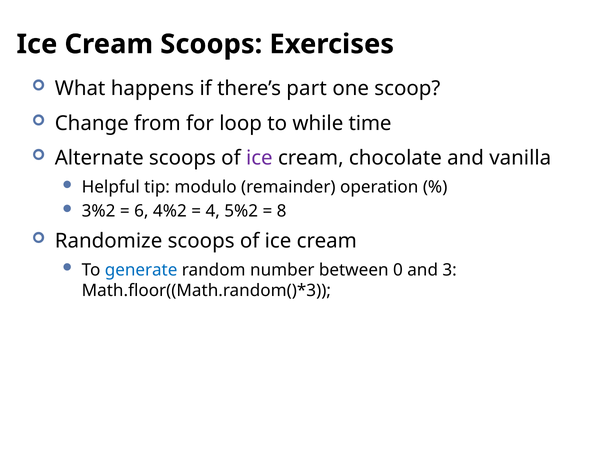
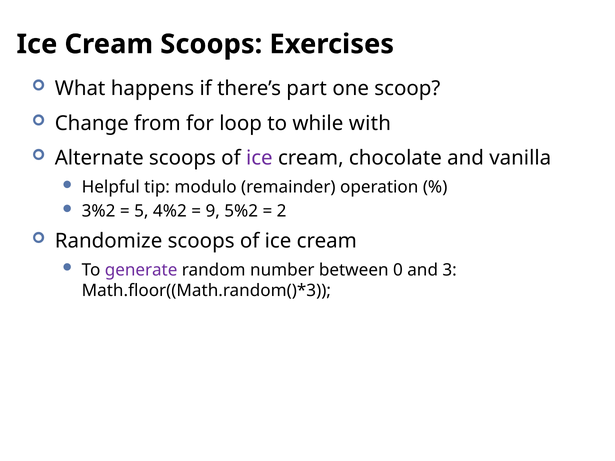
time: time -> with
6: 6 -> 5
4: 4 -> 9
8: 8 -> 2
generate colour: blue -> purple
